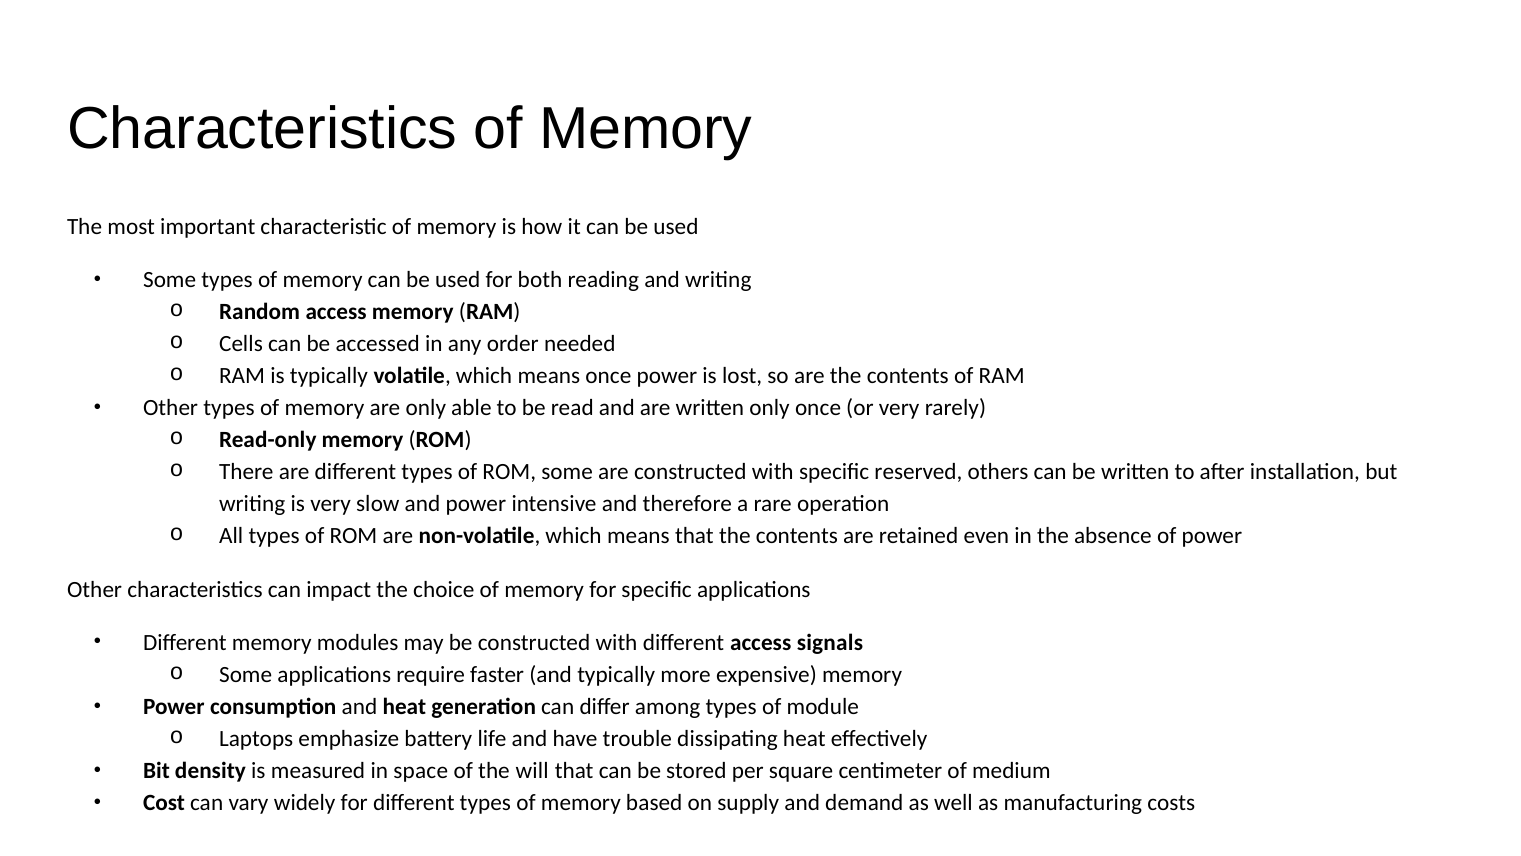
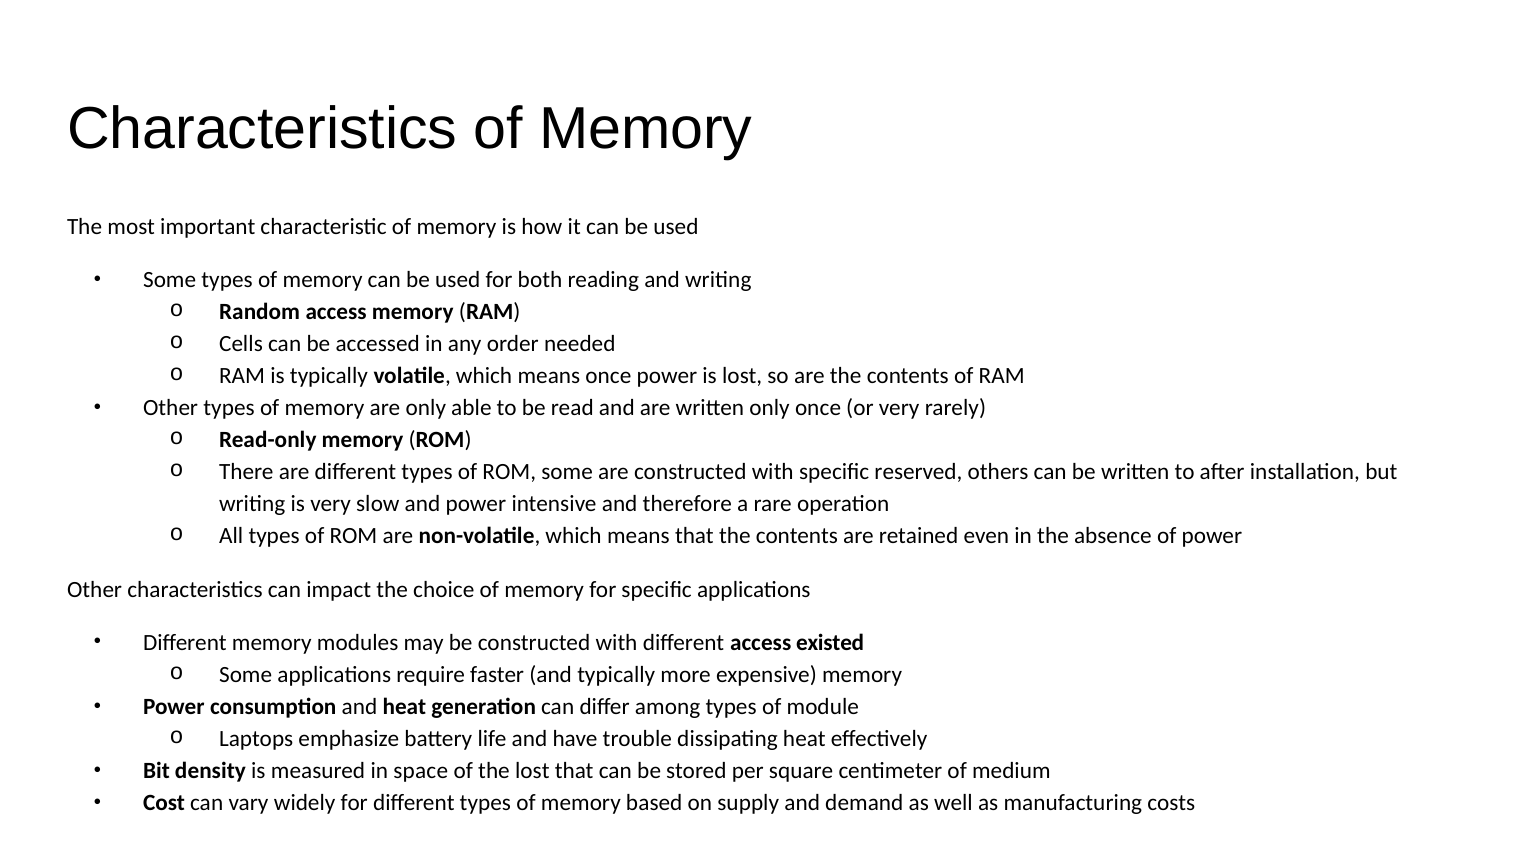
signals: signals -> existed
the will: will -> lost
